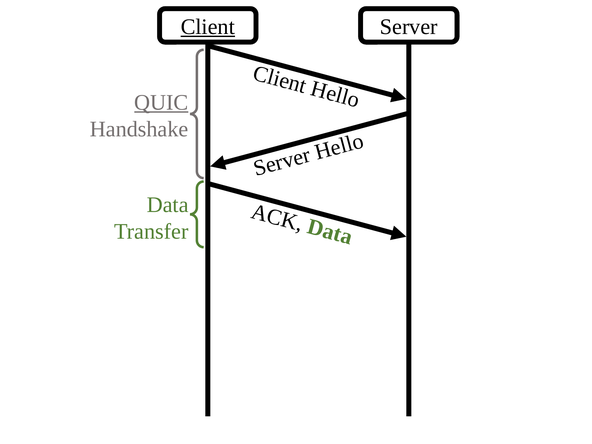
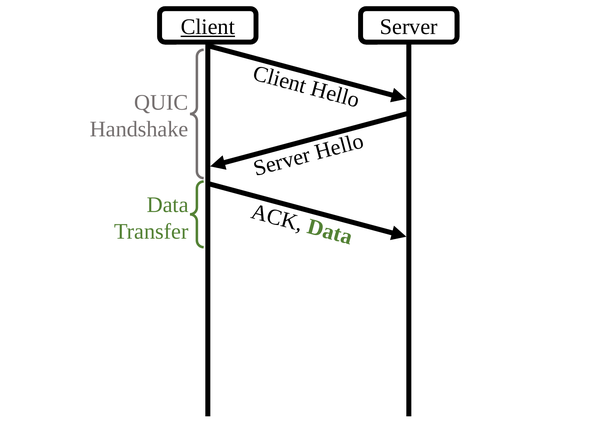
QUIC underline: present -> none
